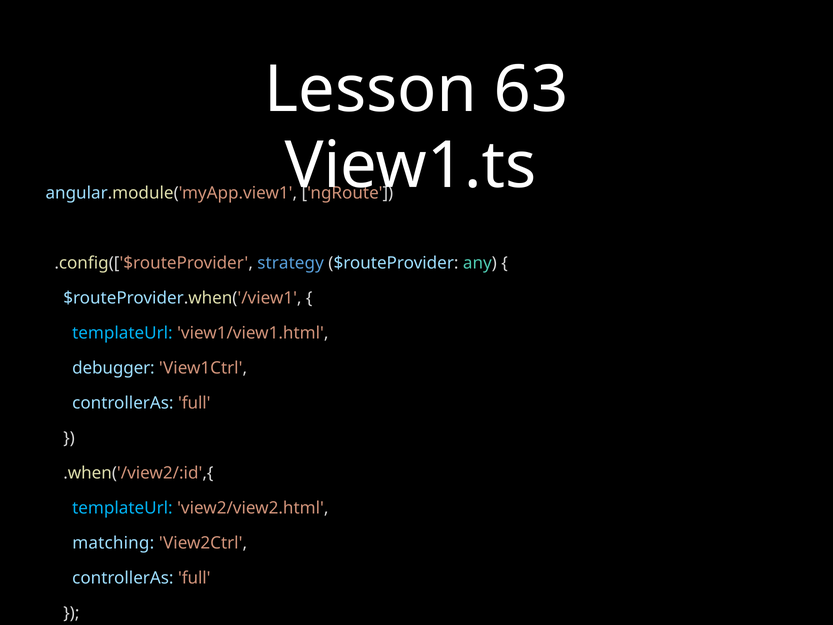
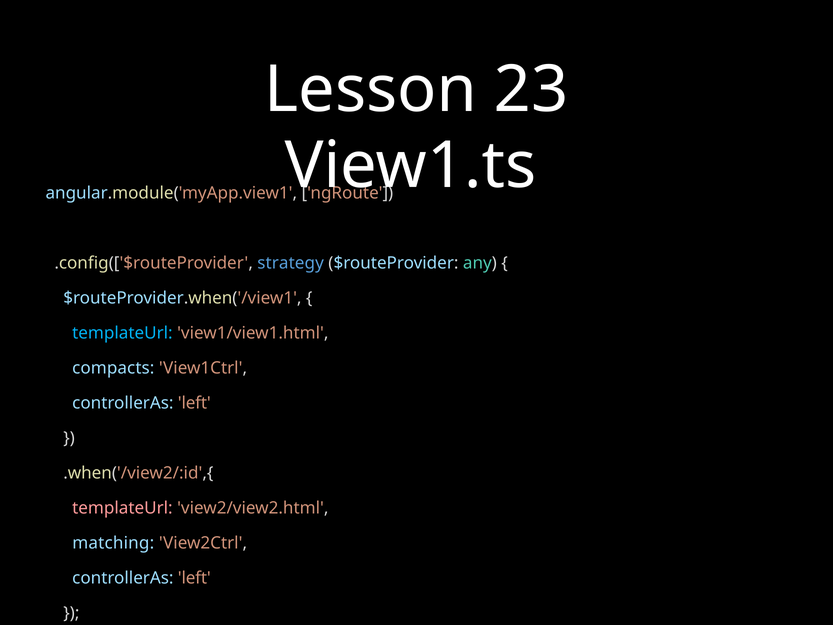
63: 63 -> 23
debugger: debugger -> compacts
full at (194, 403): full -> left
templateUrl at (122, 508) colour: light blue -> pink
full at (194, 578): full -> left
